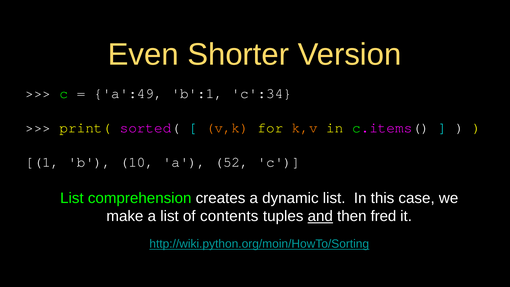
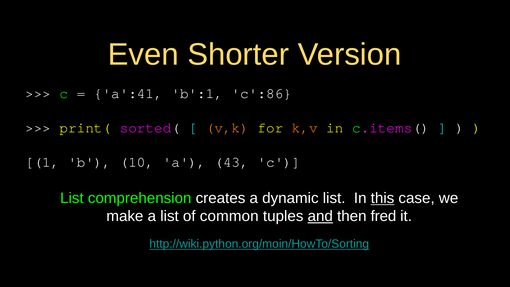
a':49: a':49 -> a':41
c':34: c':34 -> c':86
52: 52 -> 43
this underline: none -> present
contents: contents -> common
